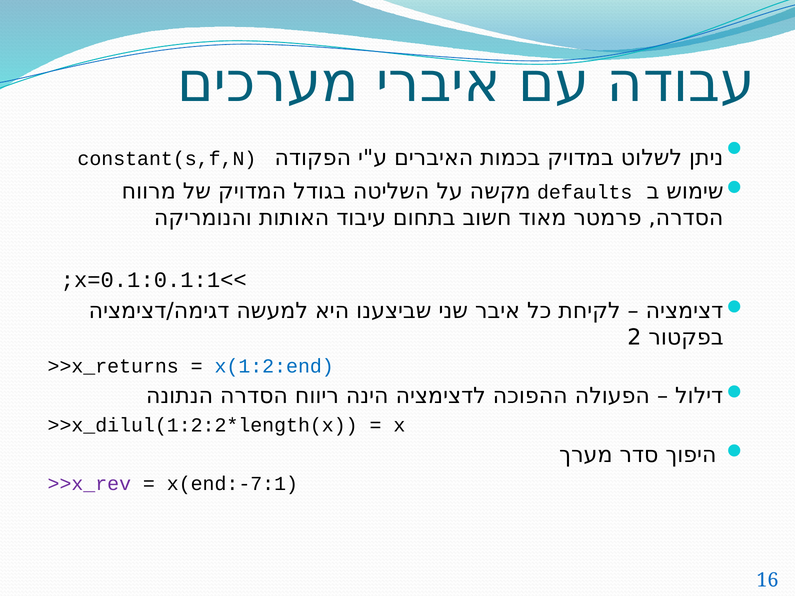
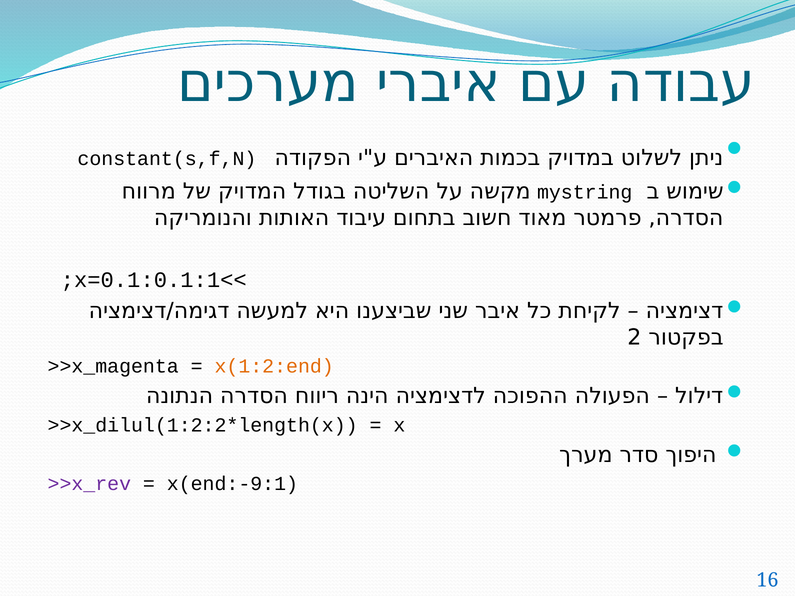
defaults: defaults -> mystring
>>x_returns: >>x_returns -> >>x_magenta
x(1:2:end colour: blue -> orange
x(end:-7:1: x(end:-7:1 -> x(end:-9:1
